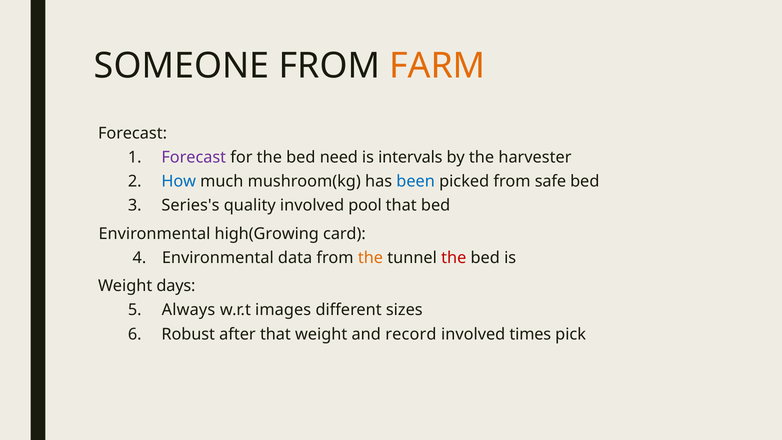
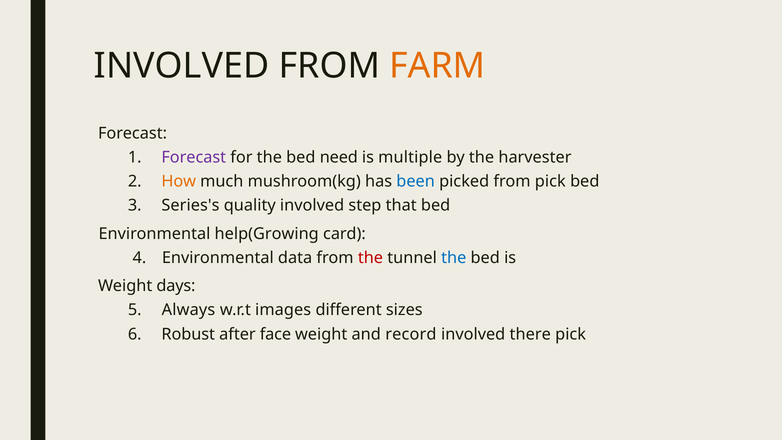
SOMEONE at (182, 66): SOMEONE -> INVOLVED
intervals: intervals -> multiple
How colour: blue -> orange
from safe: safe -> pick
pool: pool -> step
high(Growing: high(Growing -> help(Growing
the at (370, 258) colour: orange -> red
the at (454, 258) colour: red -> blue
after that: that -> face
times: times -> there
